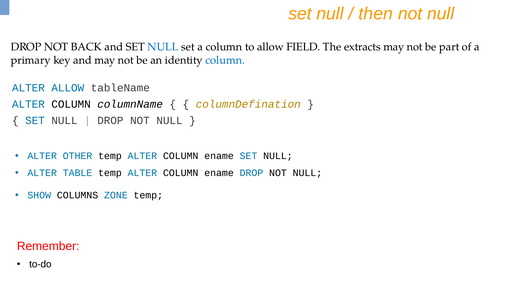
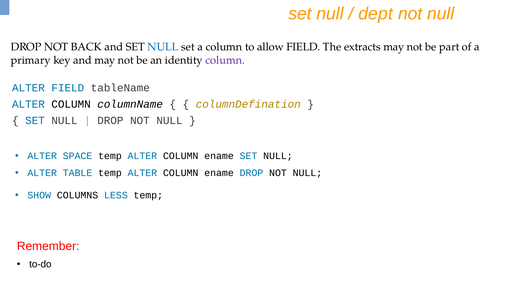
then: then -> dept
column at (225, 60) colour: blue -> purple
ALTER ALLOW: ALLOW -> FIELD
OTHER: OTHER -> SPACE
ZONE: ZONE -> LESS
